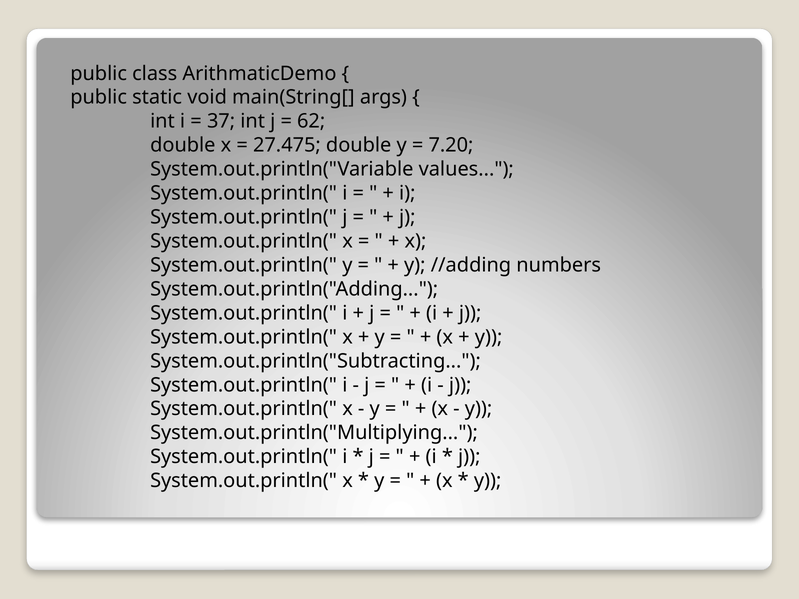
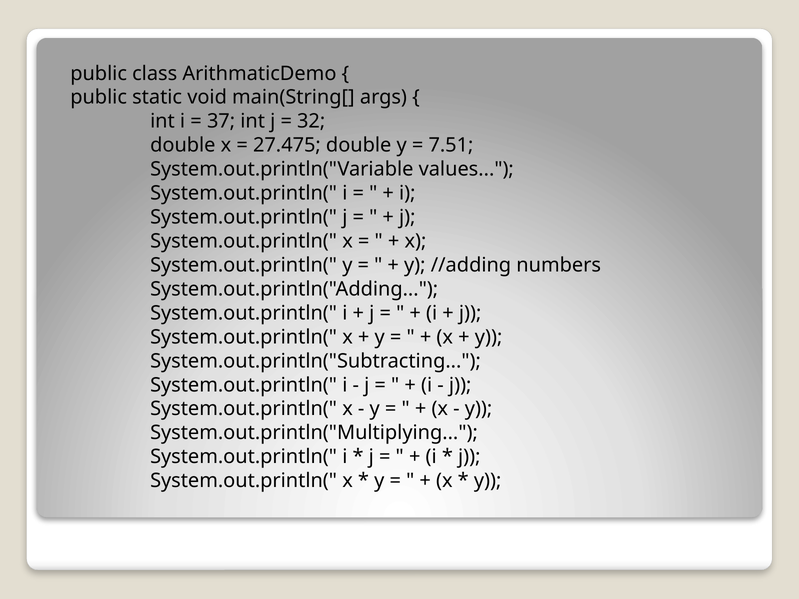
62: 62 -> 32
7.20: 7.20 -> 7.51
